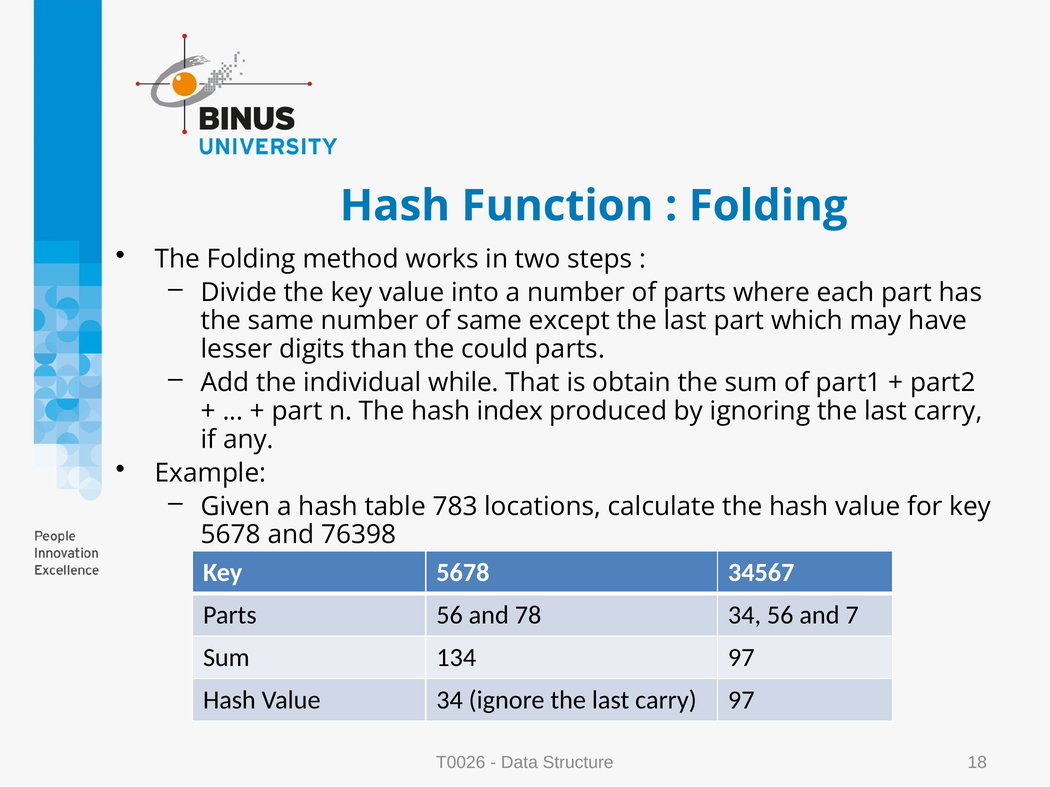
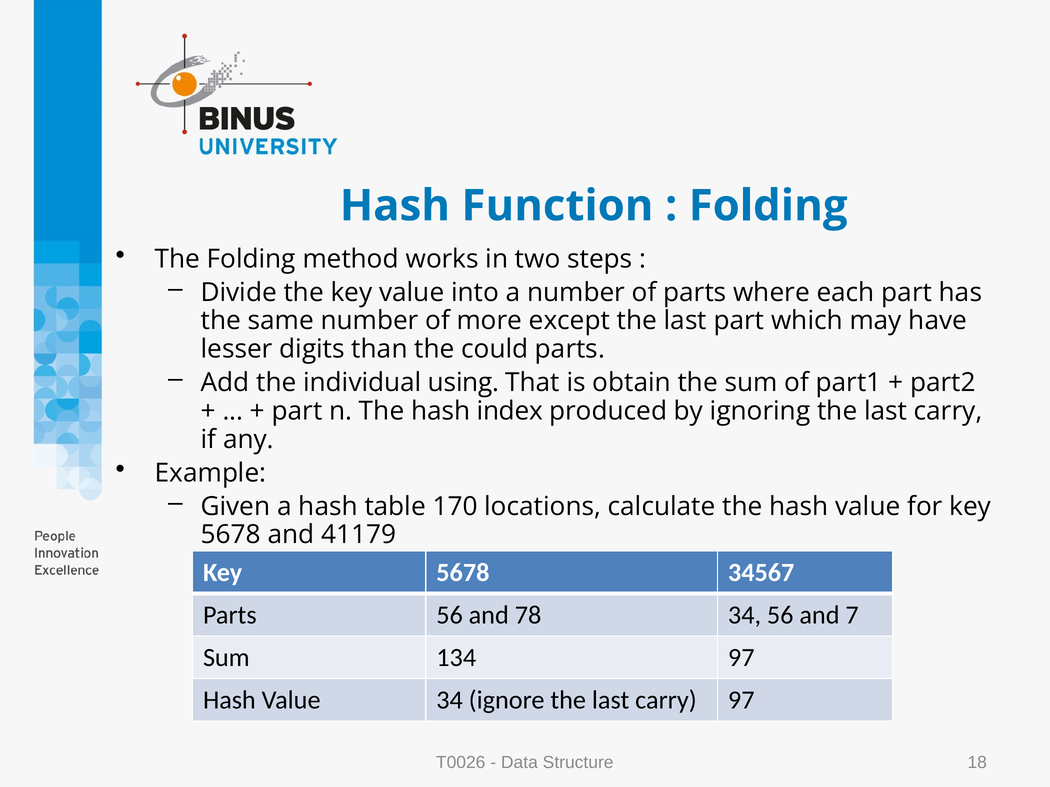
of same: same -> more
while: while -> using
783: 783 -> 170
76398: 76398 -> 41179
